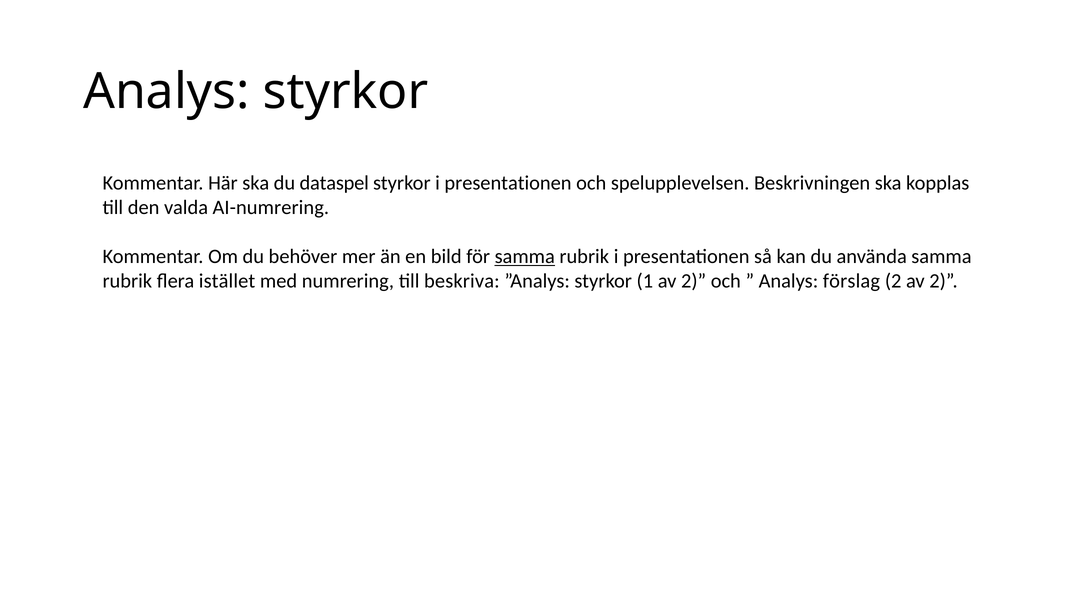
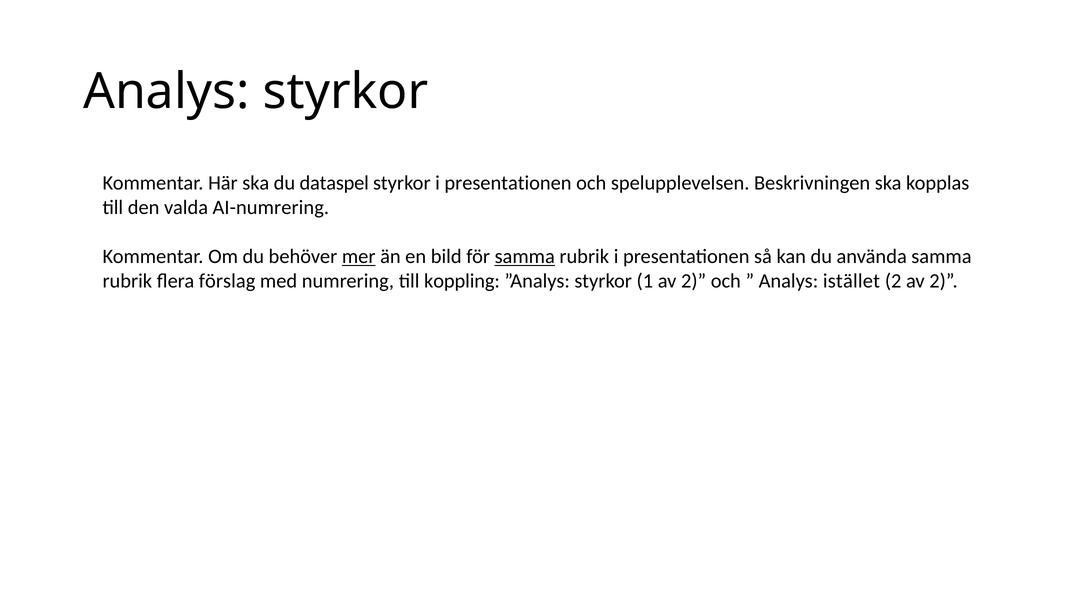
mer underline: none -> present
istället: istället -> förslag
beskriva: beskriva -> koppling
förslag: förslag -> istället
